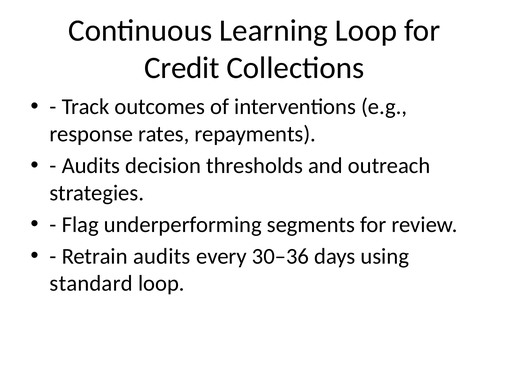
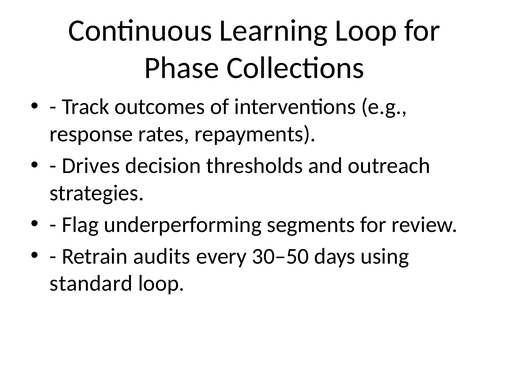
Credit: Credit -> Phase
Audits at (91, 166): Audits -> Drives
30–36: 30–36 -> 30–50
